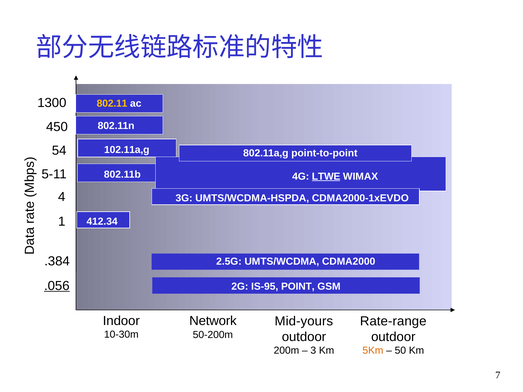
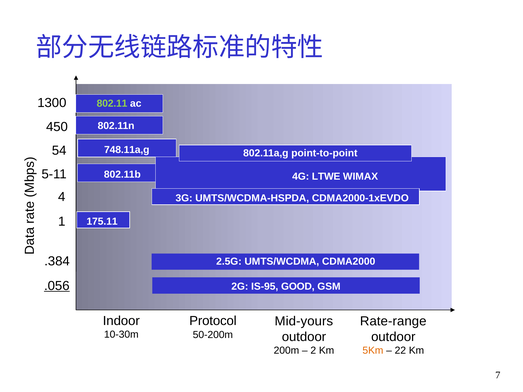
802.11 colour: yellow -> light green
102.11a,g: 102.11a,g -> 748.11a,g
LTWE underline: present -> none
412.34: 412.34 -> 175.11
POINT: POINT -> GOOD
Network: Network -> Protocol
3: 3 -> 2
50: 50 -> 22
